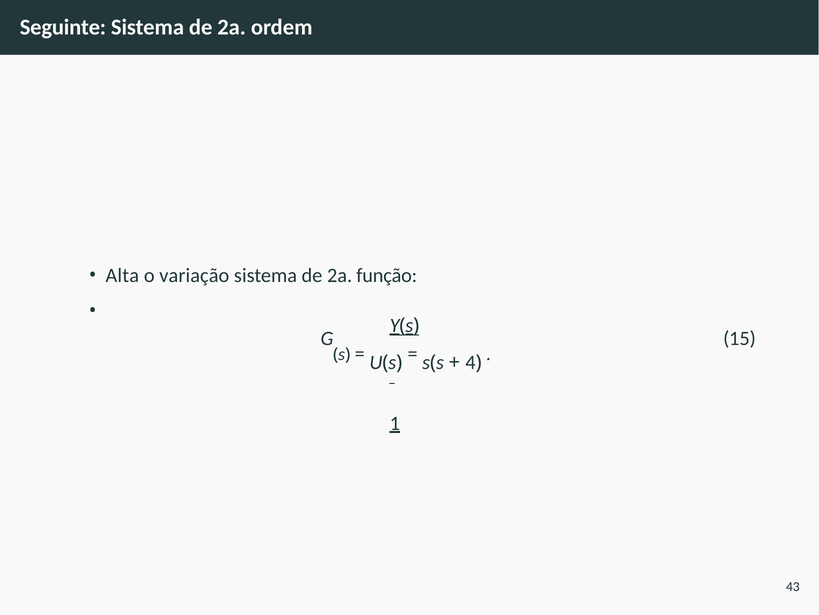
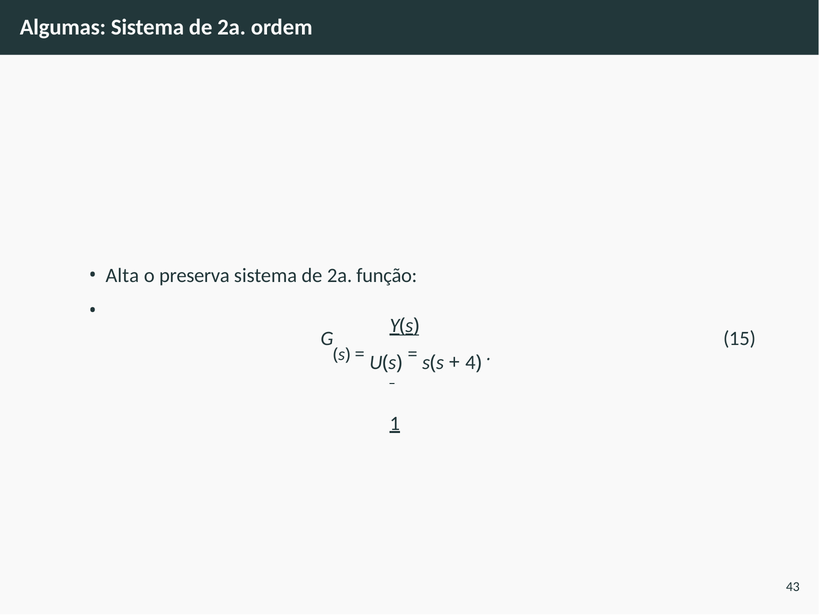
Seguinte: Seguinte -> Algumas
variação: variação -> preserva
